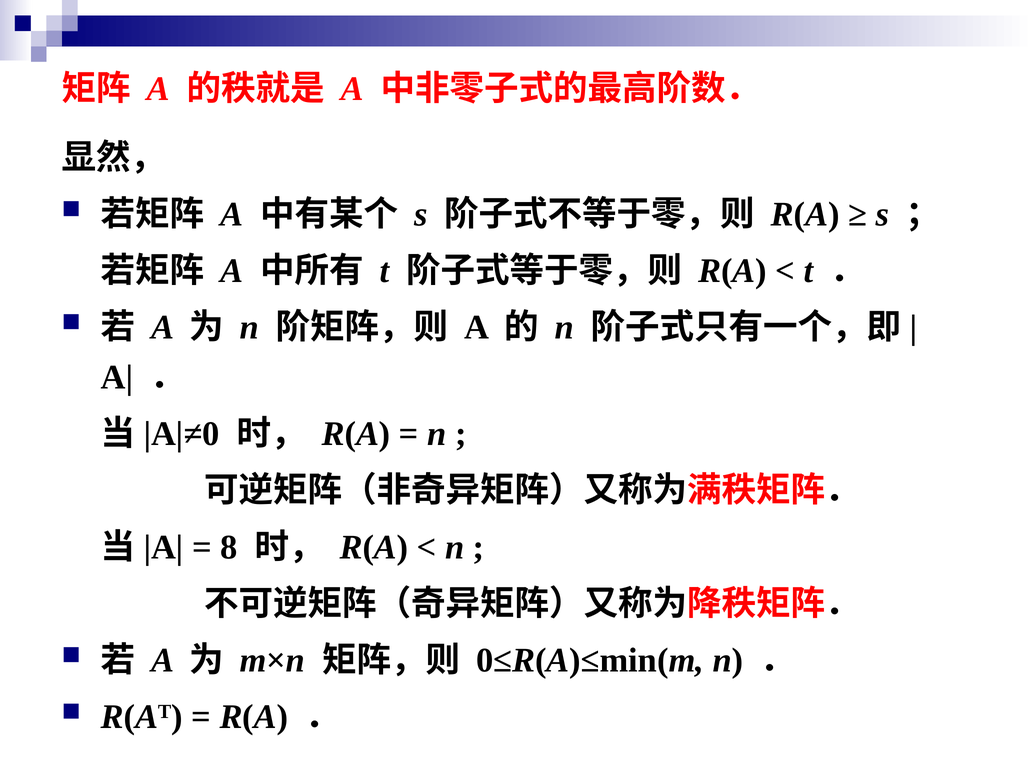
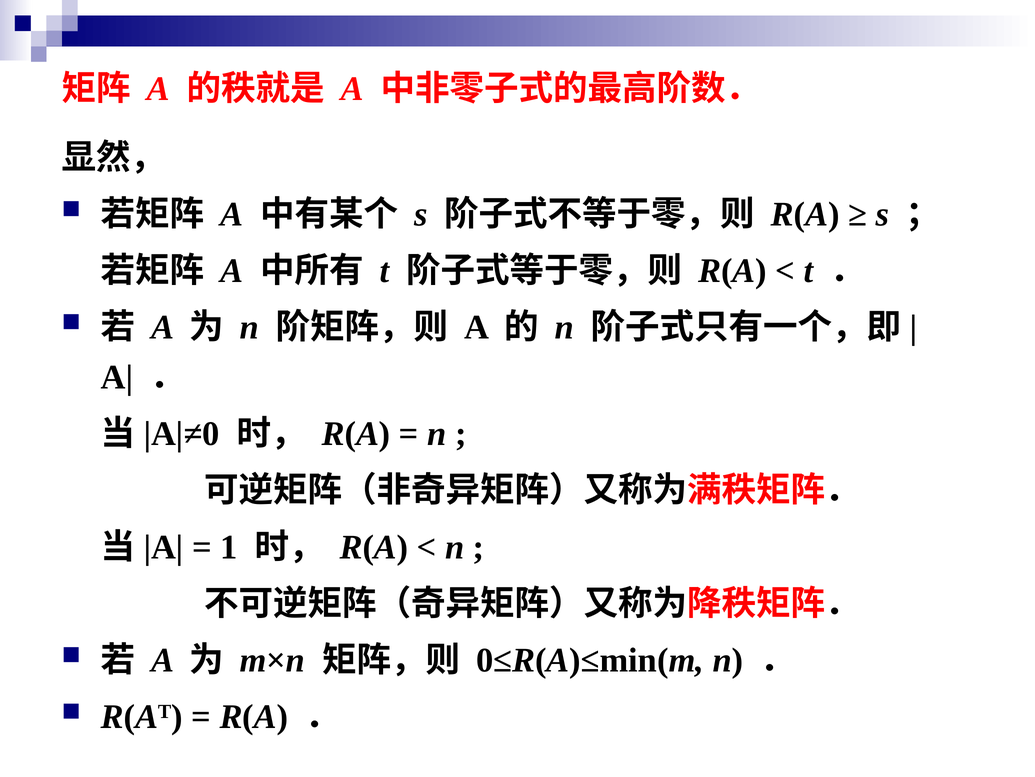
8: 8 -> 1
